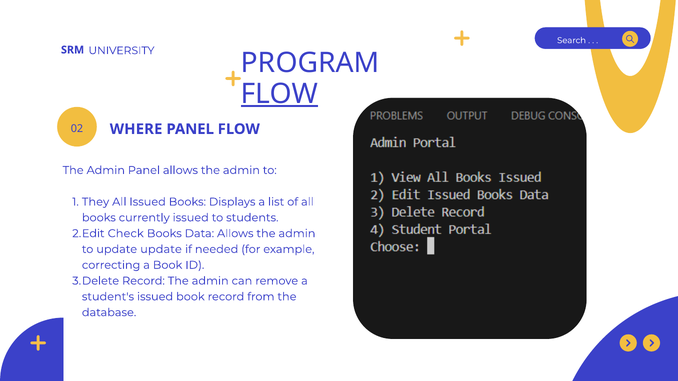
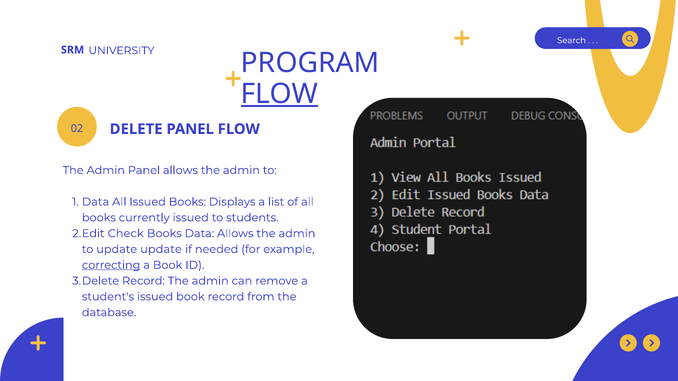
WHERE: WHERE -> DELETE
They at (96, 202): They -> Data
correcting underline: none -> present
